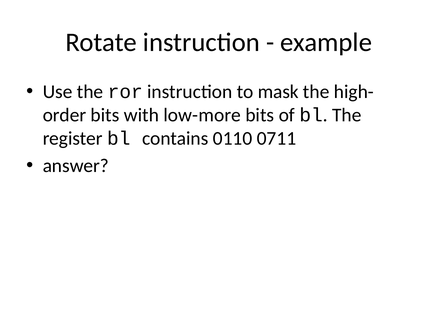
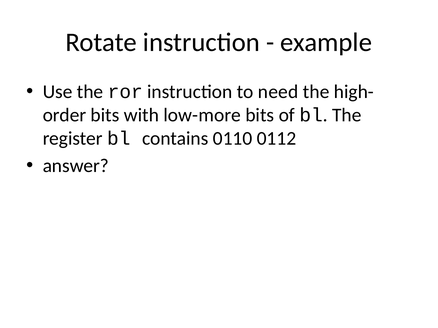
mask: mask -> need
0711: 0711 -> 0112
